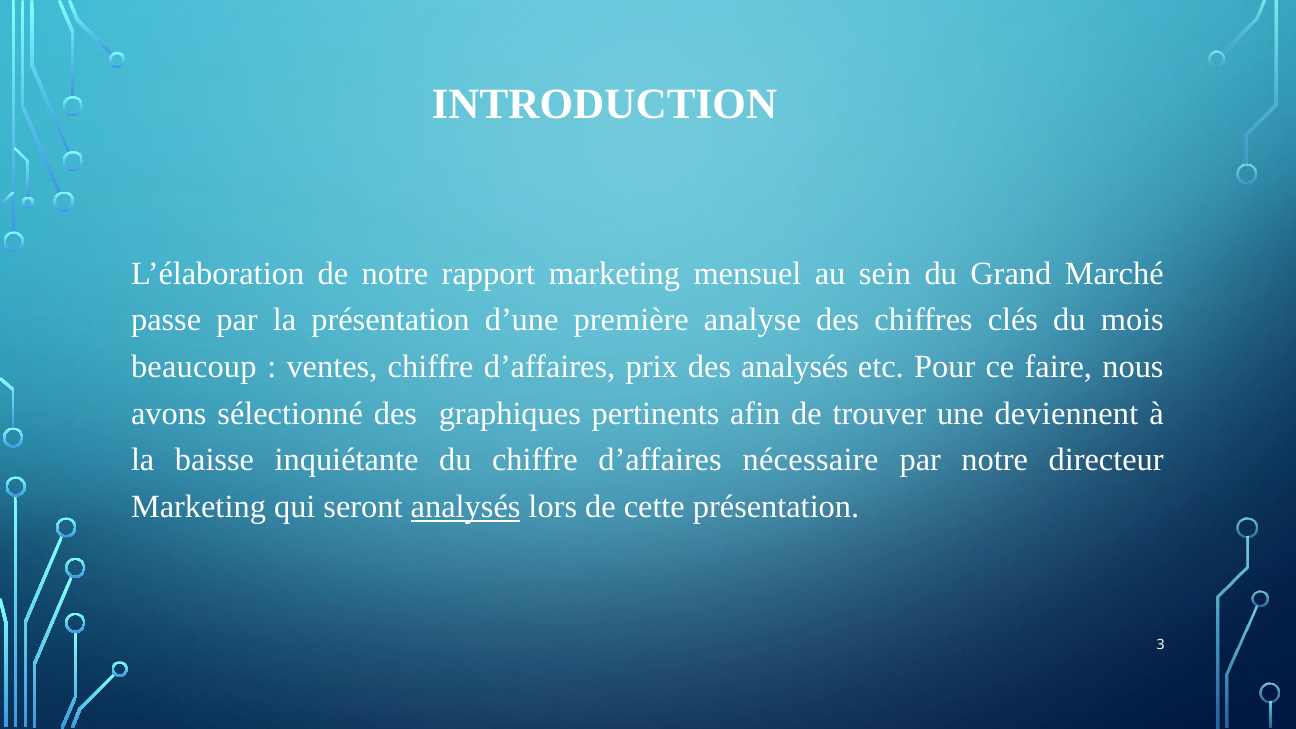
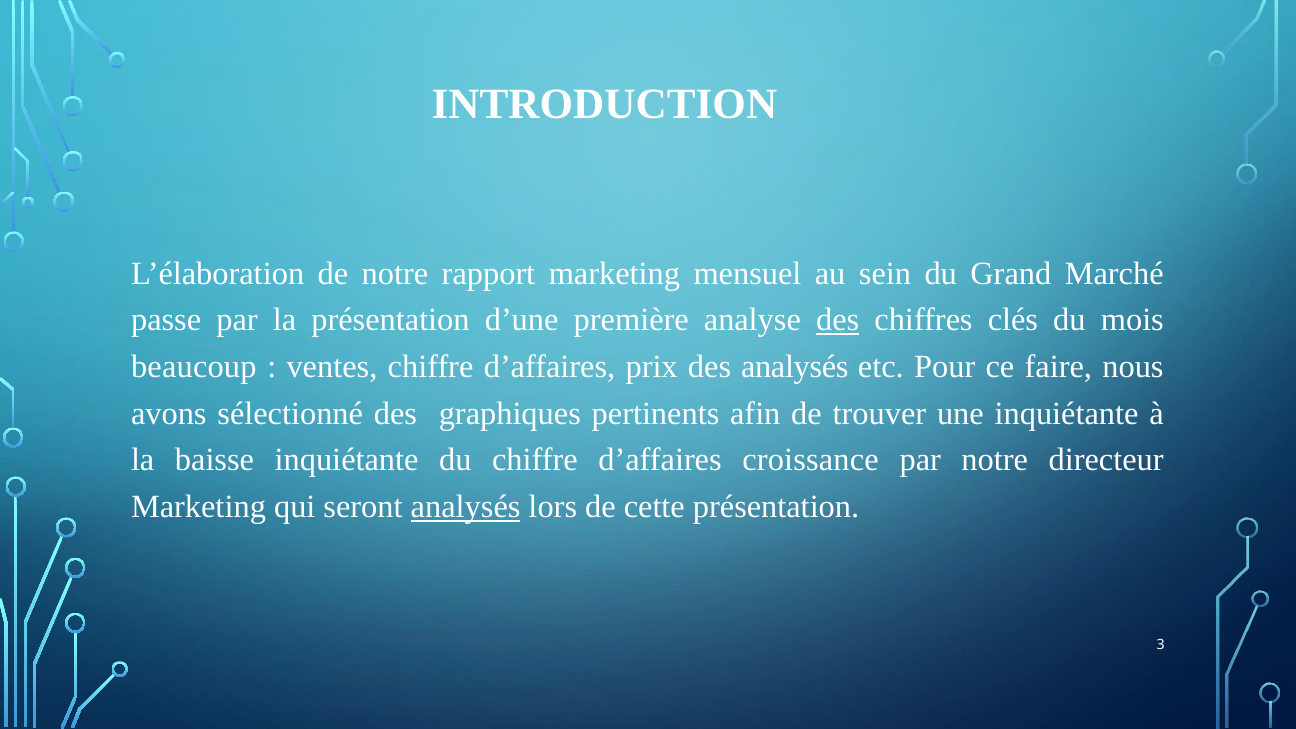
des at (838, 320) underline: none -> present
une deviennent: deviennent -> inquiétante
nécessaire: nécessaire -> croissance
